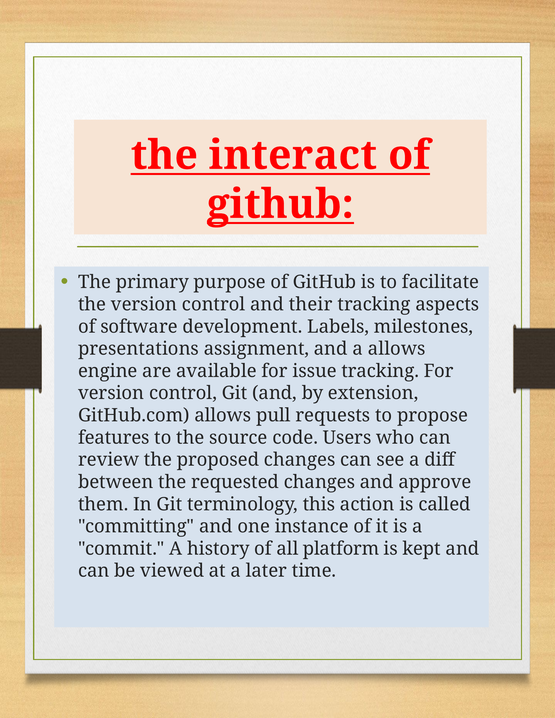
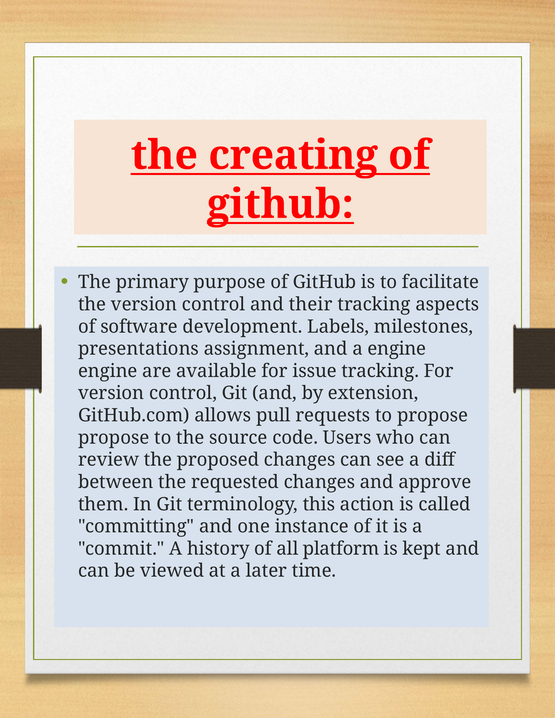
interact: interact -> creating
a allows: allows -> engine
features at (114, 438): features -> propose
